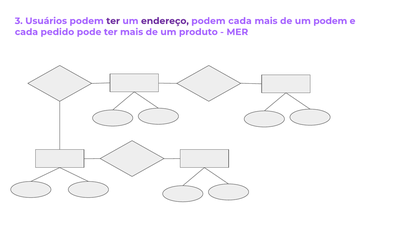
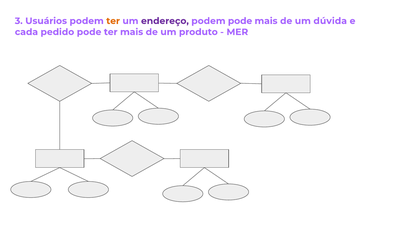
ter at (113, 21) colour: purple -> orange
podem cada: cada -> pode
um podem: podem -> dúvida
